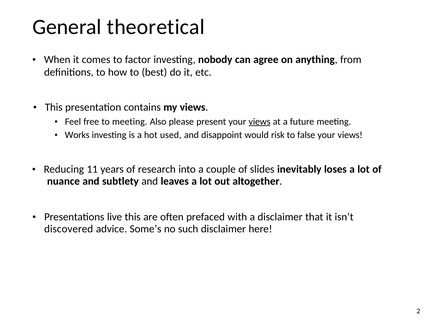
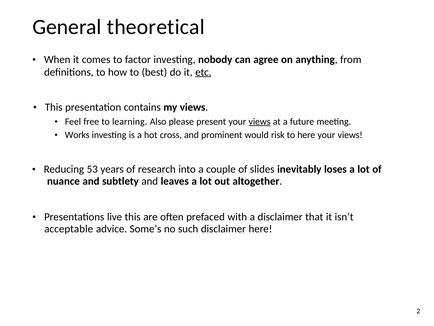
etc underline: none -> present
to meeting: meeting -> learning
used: used -> cross
disappoint: disappoint -> prominent
to false: false -> here
11: 11 -> 53
discovered: discovered -> acceptable
